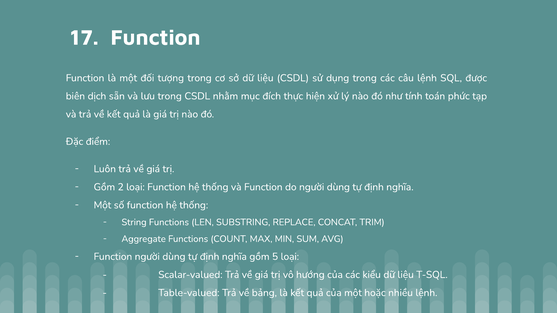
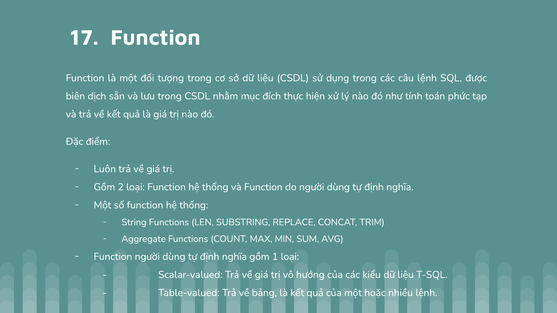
5: 5 -> 1
